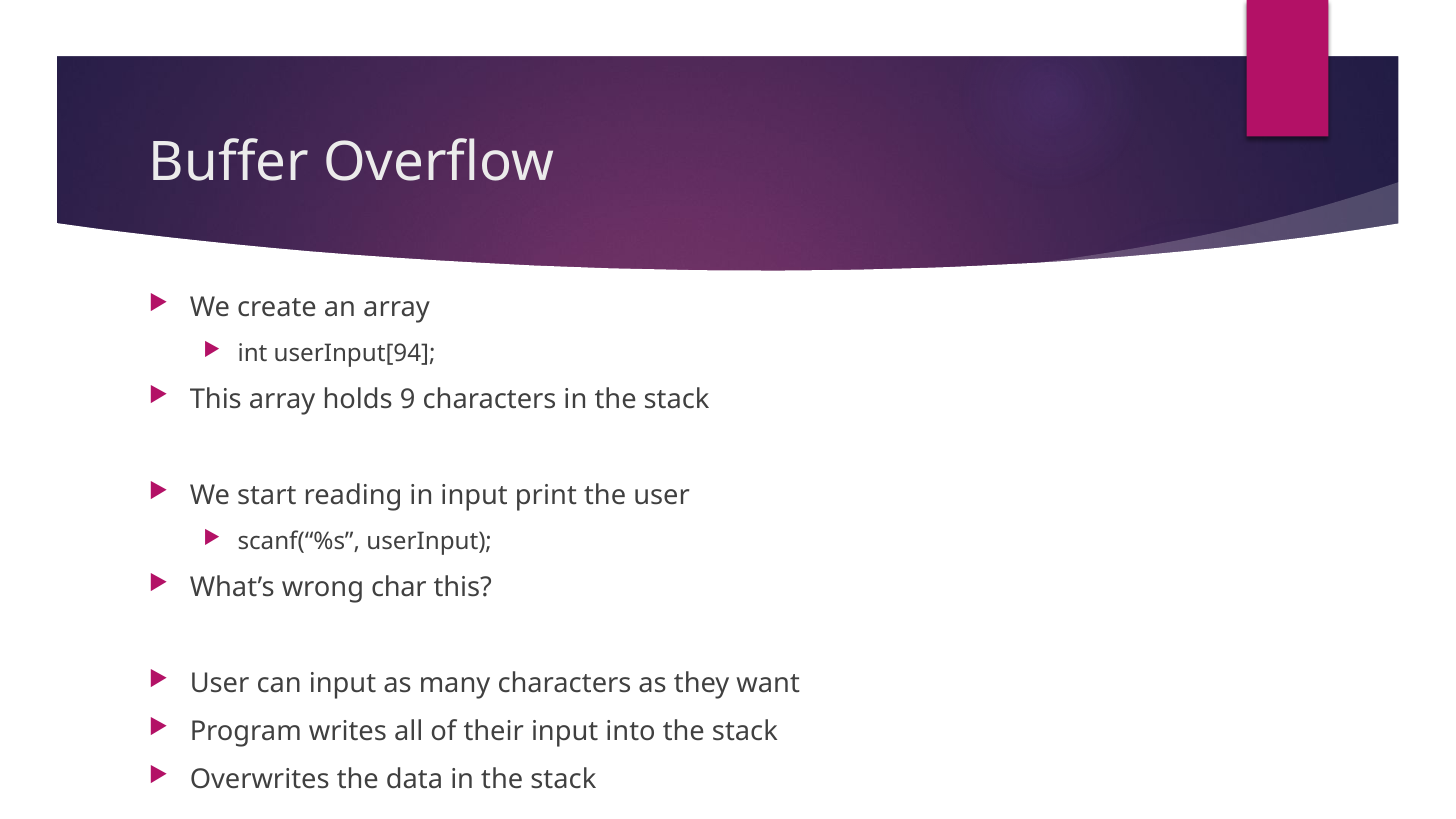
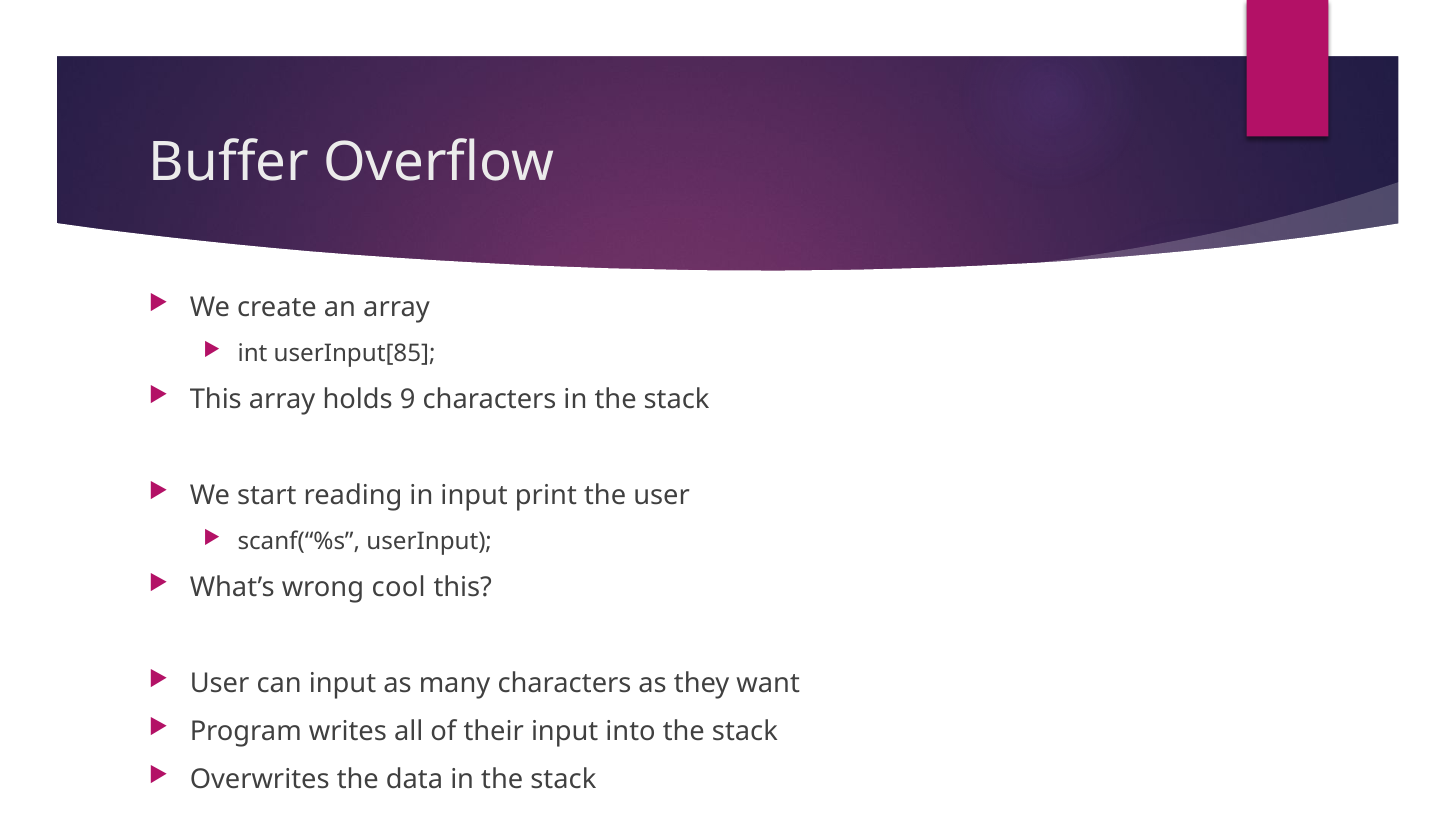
userInput[94: userInput[94 -> userInput[85
char: char -> cool
